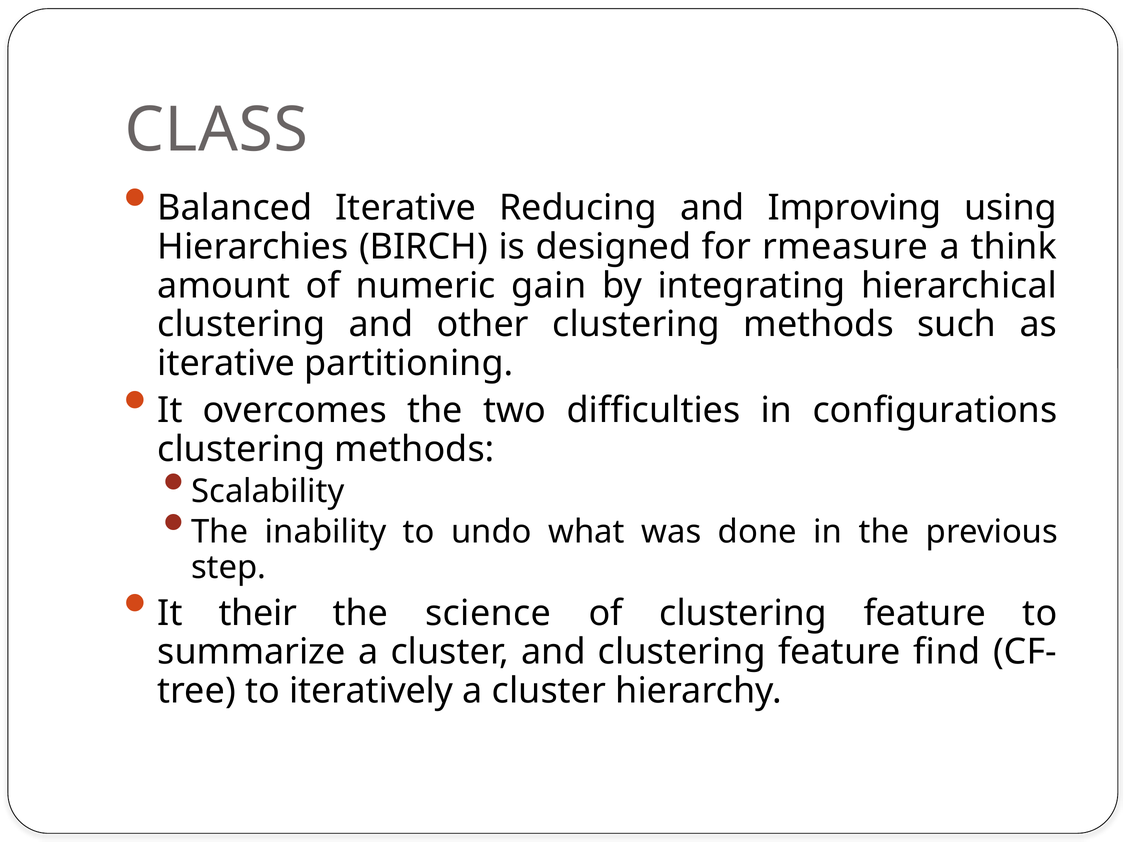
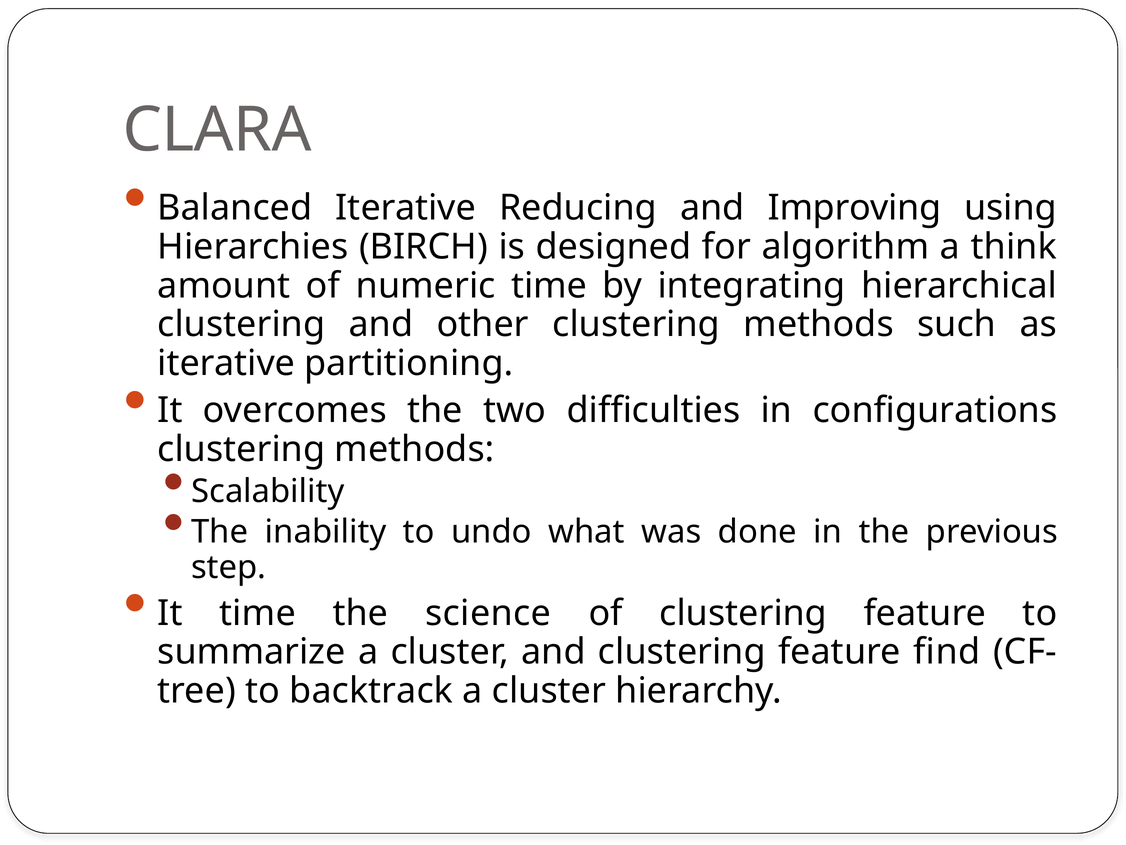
CLASS: CLASS -> CLARA
rmeasure: rmeasure -> algorithm
numeric gain: gain -> time
It their: their -> time
iteratively: iteratively -> backtrack
